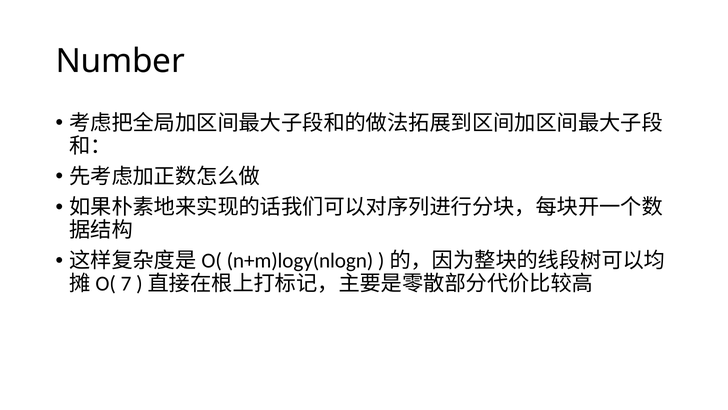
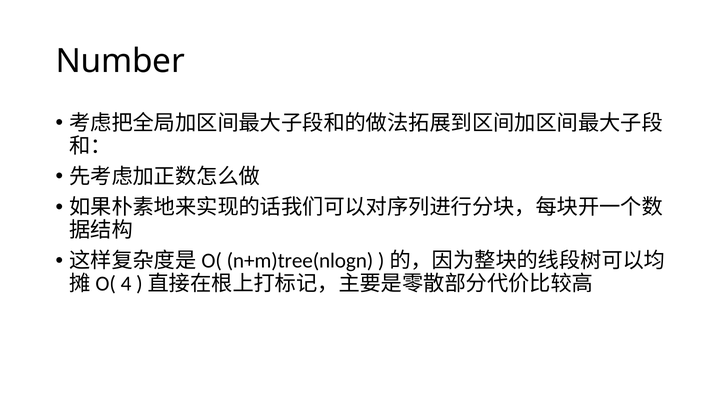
n+m)logy(nlogn: n+m)logy(nlogn -> n+m)tree(nlogn
7: 7 -> 4
